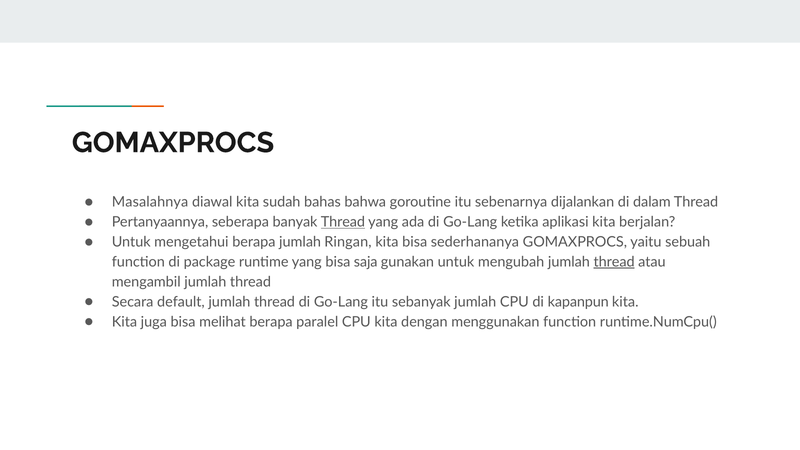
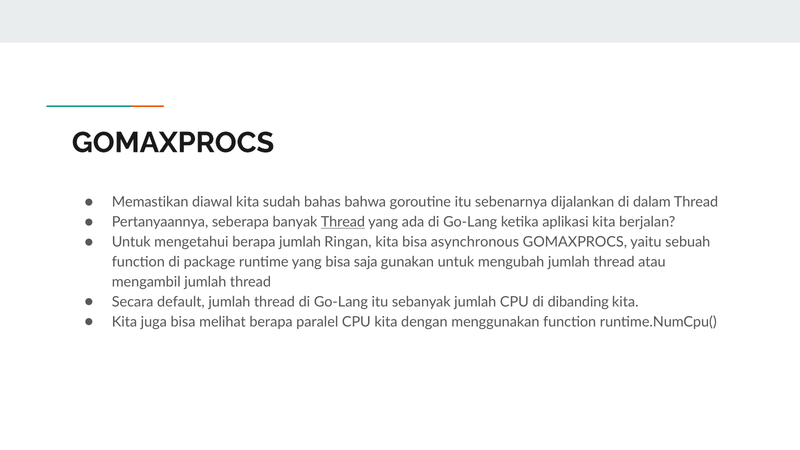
Masalahnya: Masalahnya -> Memastikan
sederhananya: sederhananya -> asynchronous
thread at (614, 262) underline: present -> none
kapanpun: kapanpun -> dibanding
